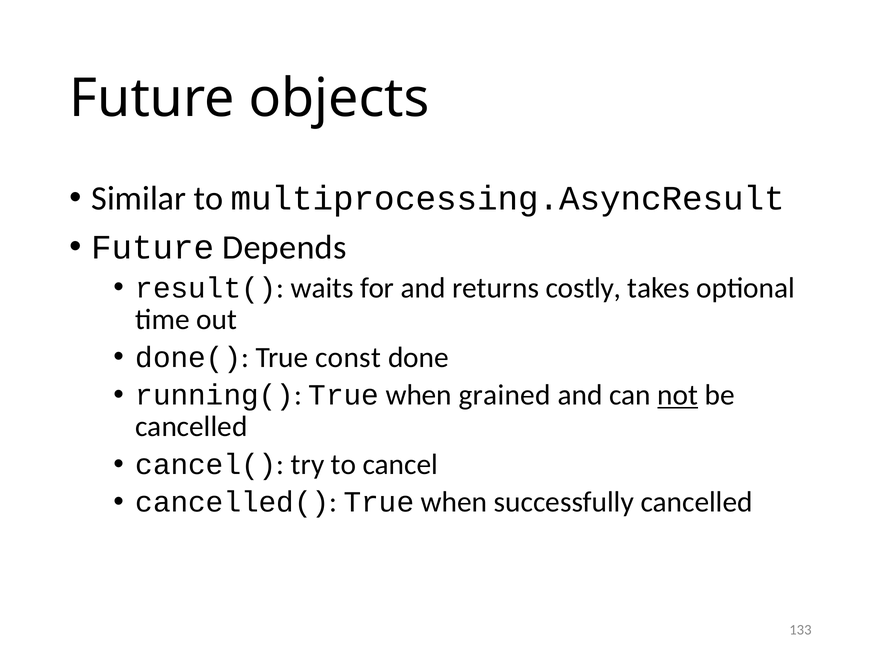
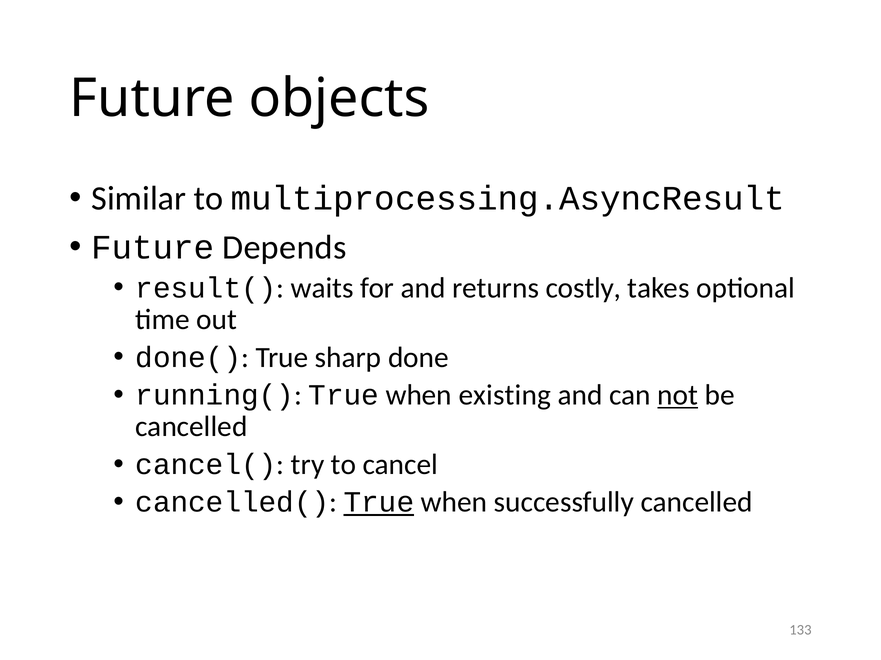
const: const -> sharp
grained: grained -> existing
True at (379, 503) underline: none -> present
